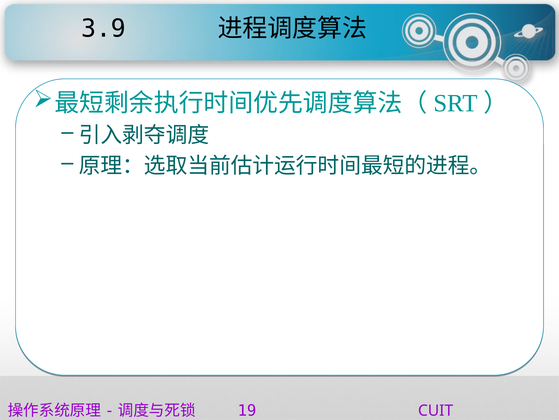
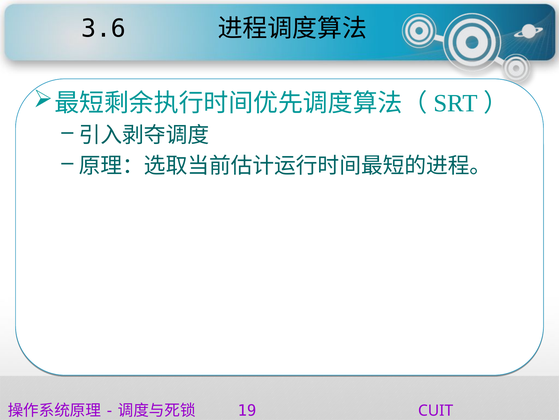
3.9: 3.9 -> 3.6
